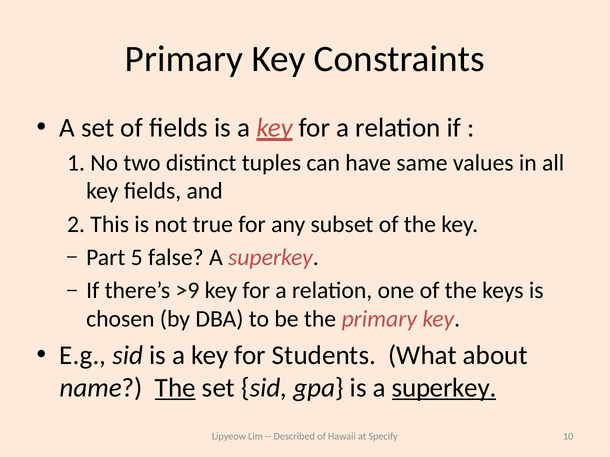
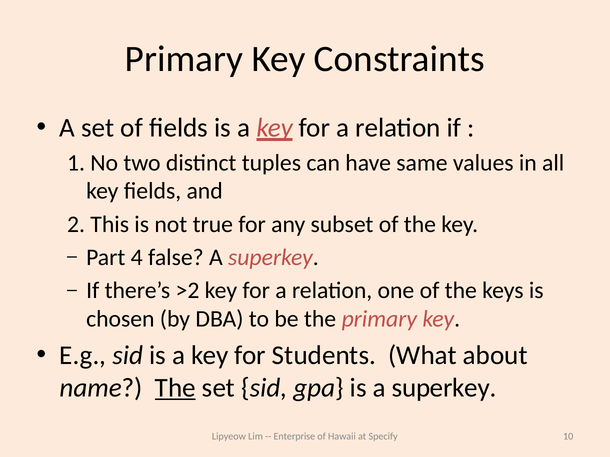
5: 5 -> 4
>9: >9 -> >2
superkey at (444, 388) underline: present -> none
Described: Described -> Enterprise
